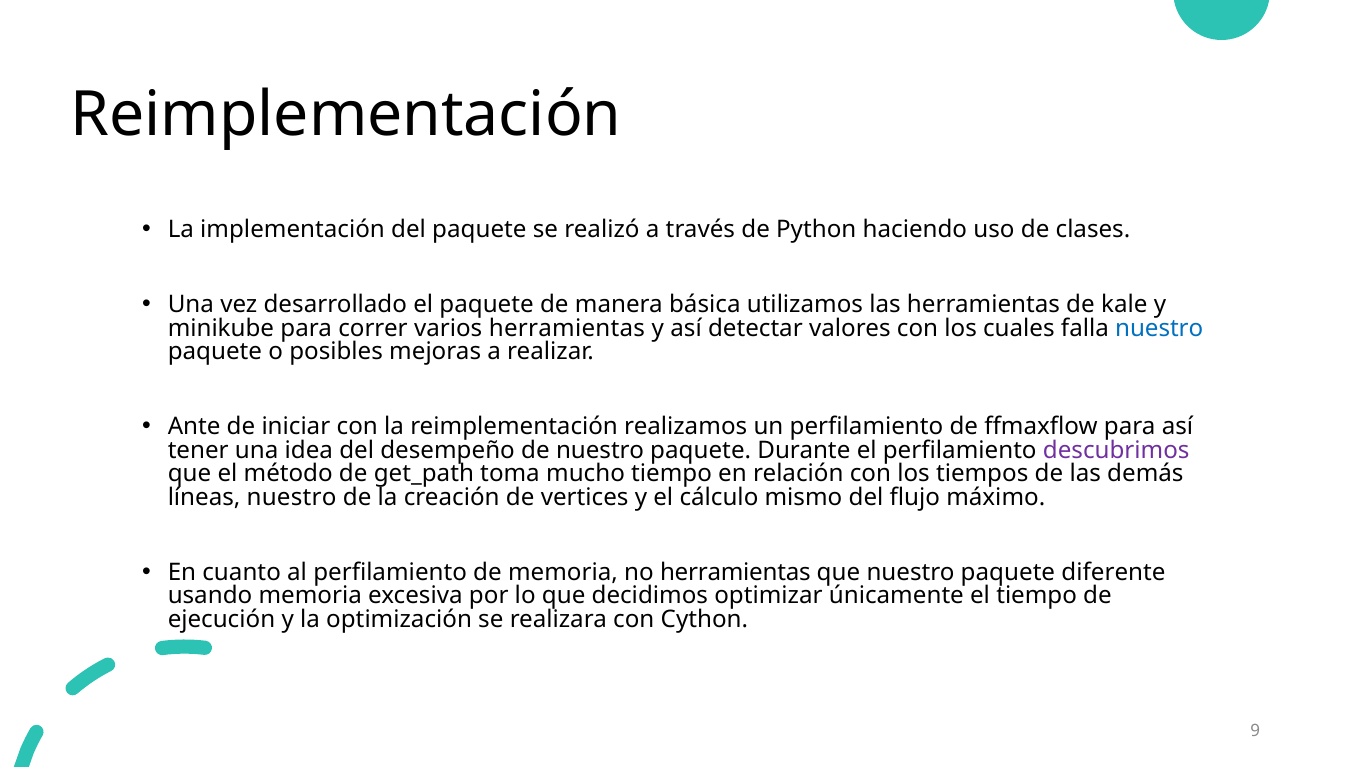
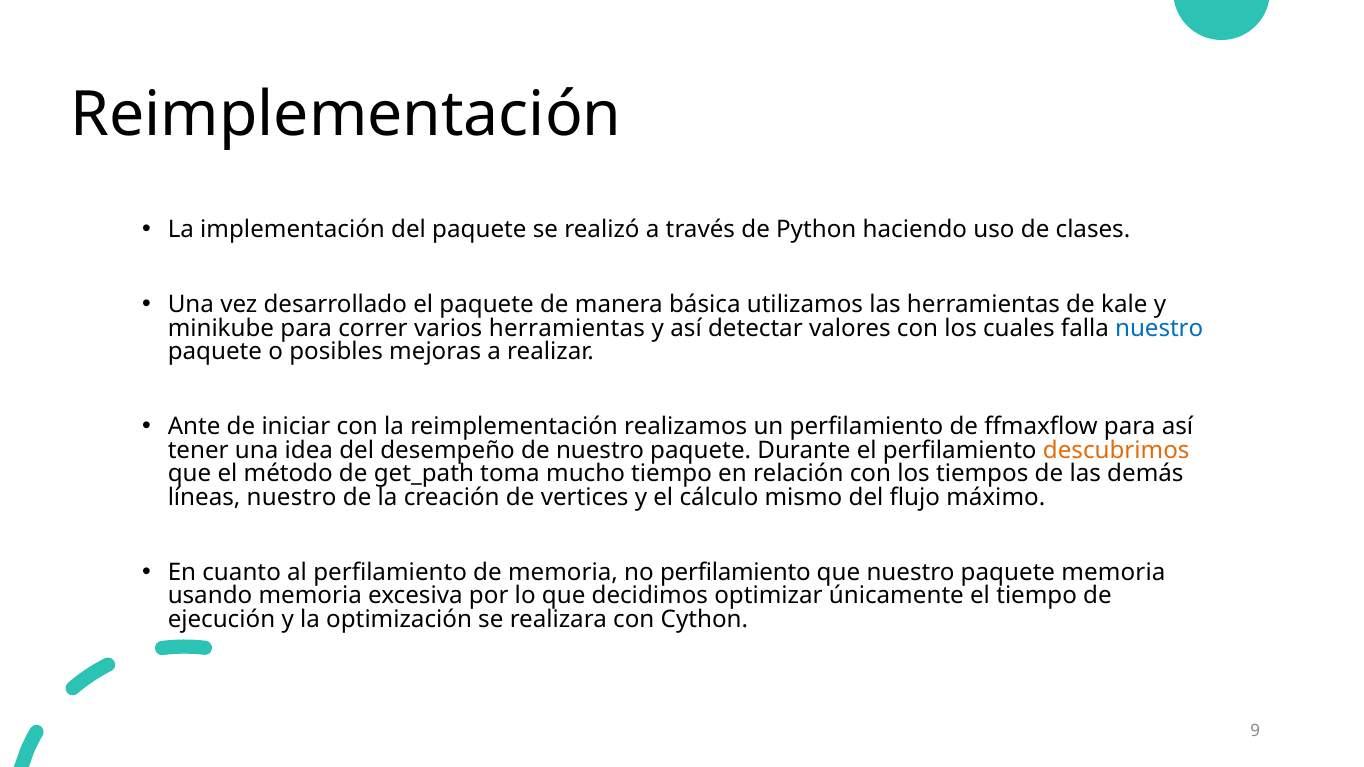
descubrimos colour: purple -> orange
no herramientas: herramientas -> perfilamiento
paquete diferente: diferente -> memoria
